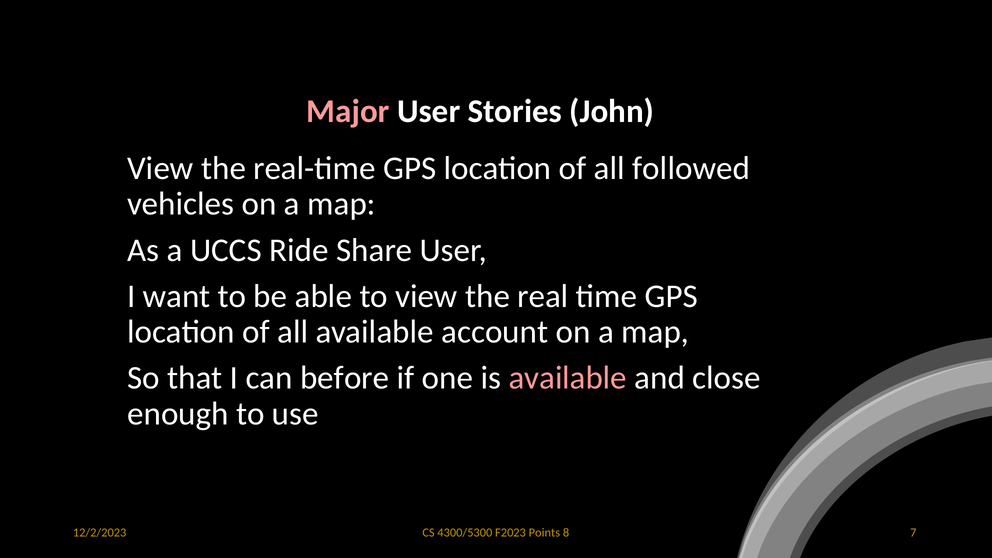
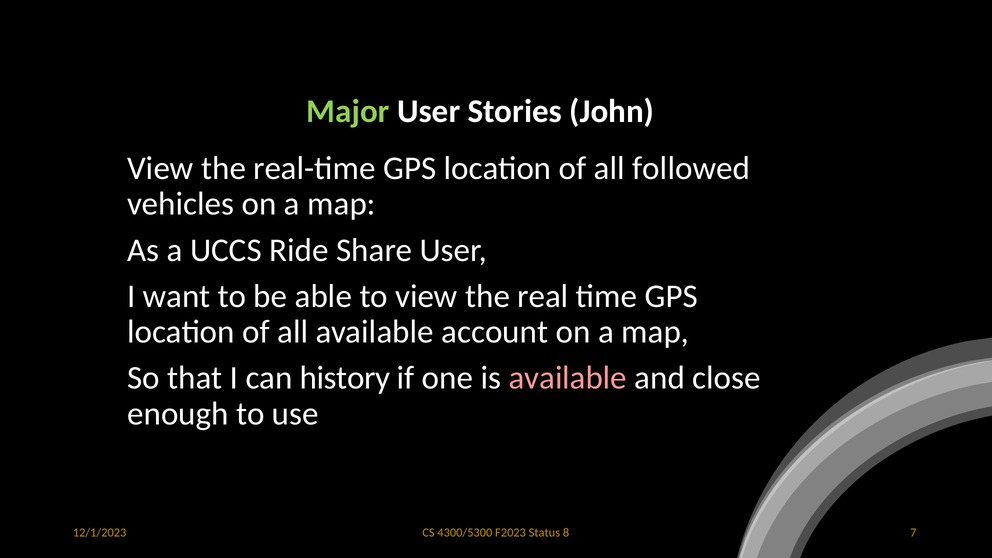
Major colour: pink -> light green
before: before -> history
12/2/2023: 12/2/2023 -> 12/1/2023
Points: Points -> Status
